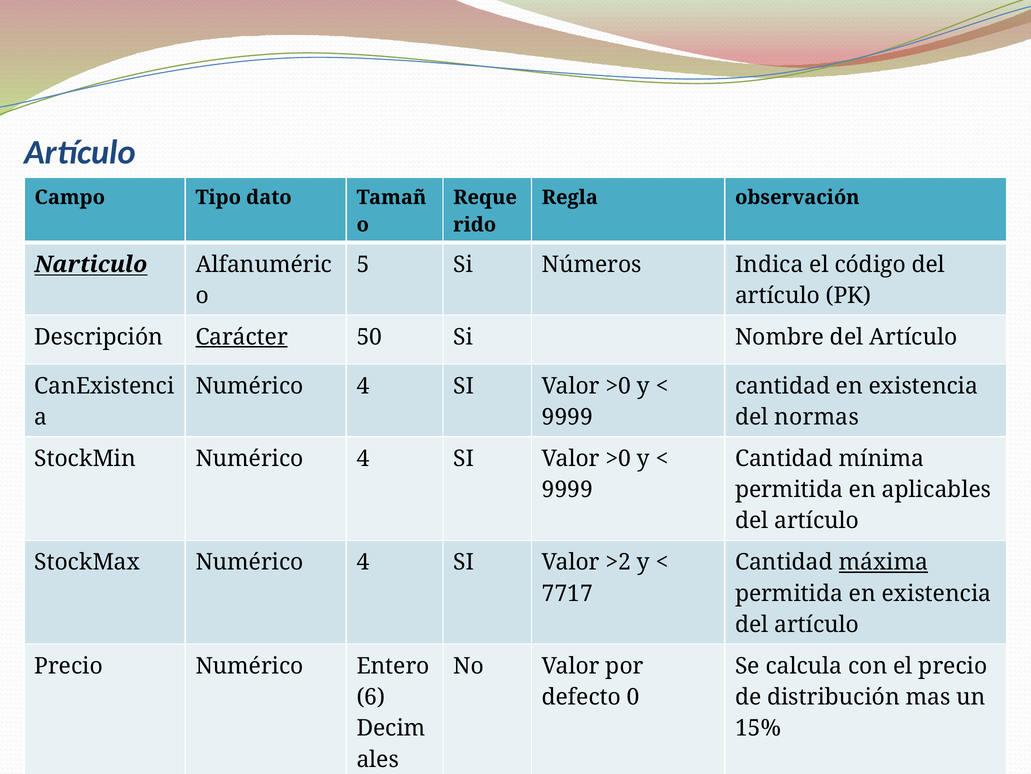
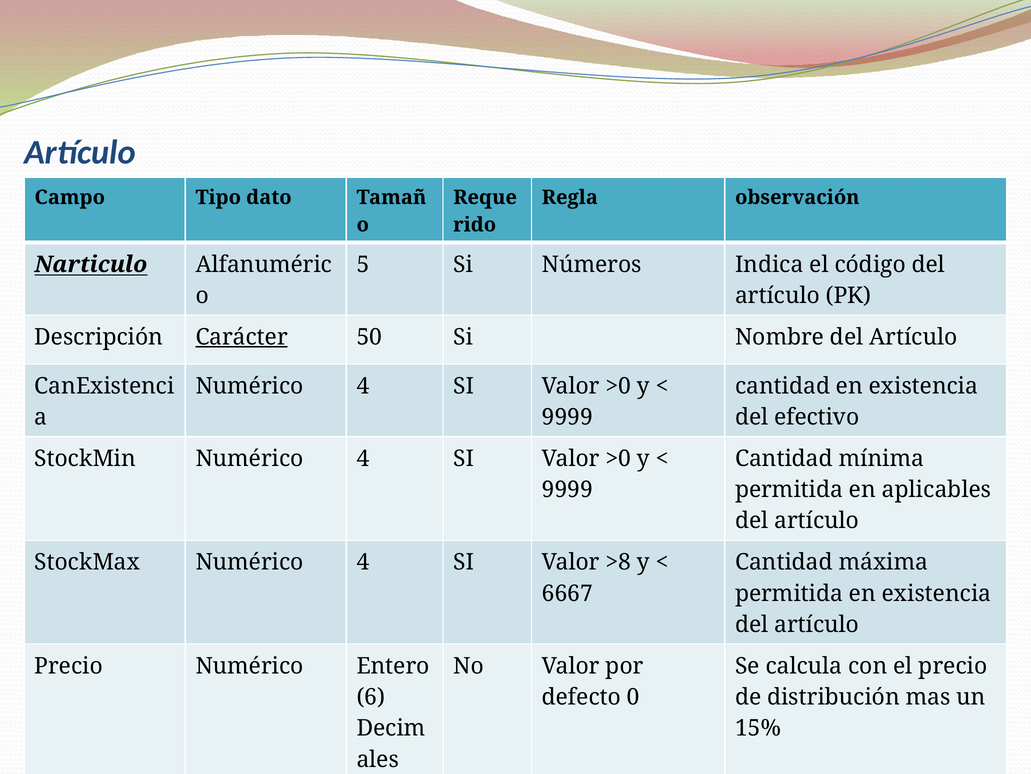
normas: normas -> efectivo
>2: >2 -> >8
máxima underline: present -> none
7717: 7717 -> 6667
